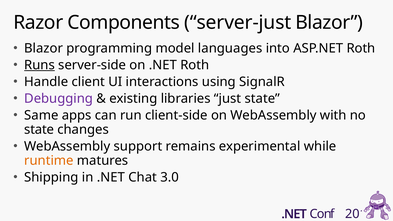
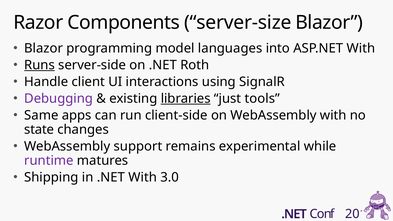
server-just: server-just -> server-size
ASP.NET Roth: Roth -> With
libraries underline: none -> present
just state: state -> tools
runtime colour: orange -> purple
.NET Chat: Chat -> With
